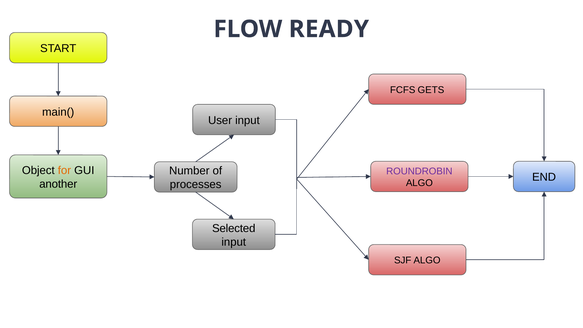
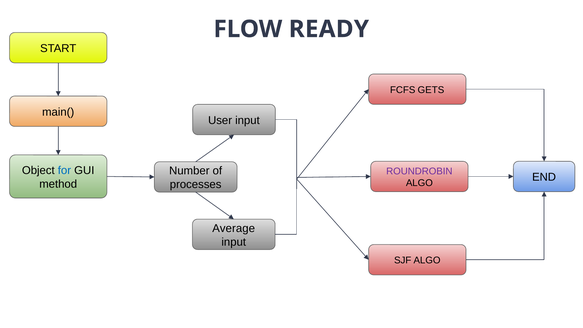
for colour: orange -> blue
another: another -> method
Selected: Selected -> Average
